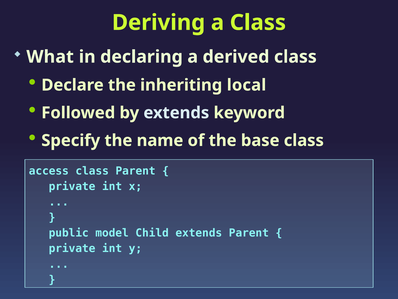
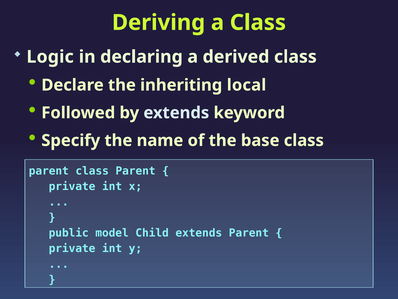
What: What -> Logic
access at (49, 171): access -> parent
